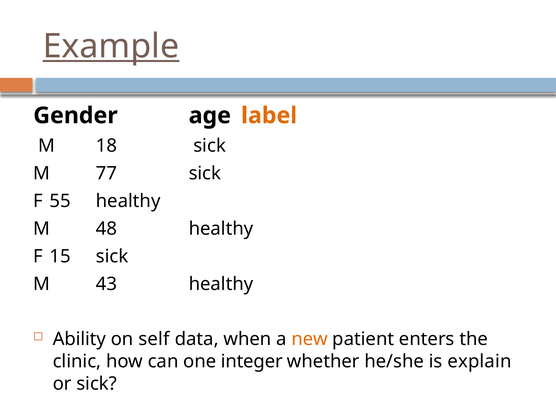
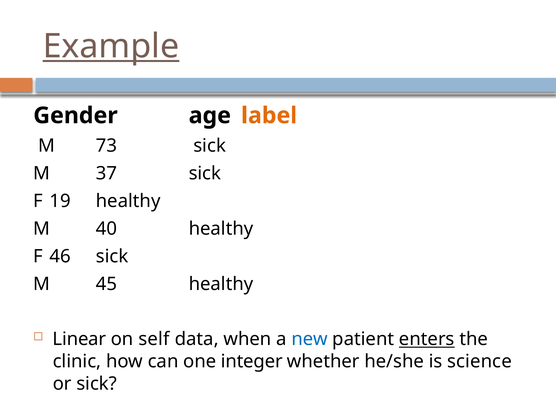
18: 18 -> 73
77: 77 -> 37
55: 55 -> 19
48: 48 -> 40
15: 15 -> 46
43: 43 -> 45
Ability: Ability -> Linear
new colour: orange -> blue
enters underline: none -> present
explain: explain -> science
